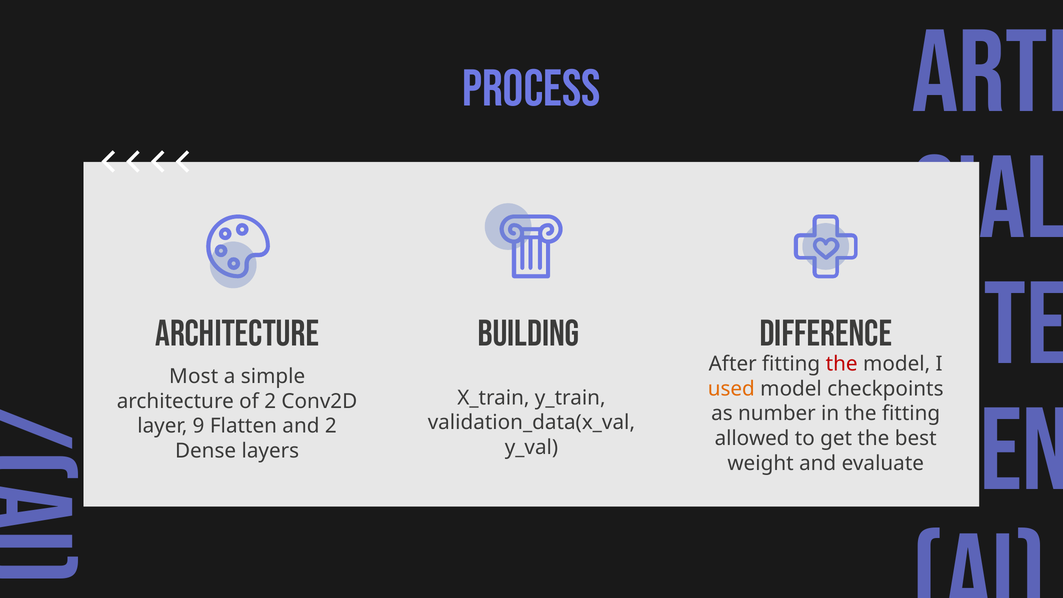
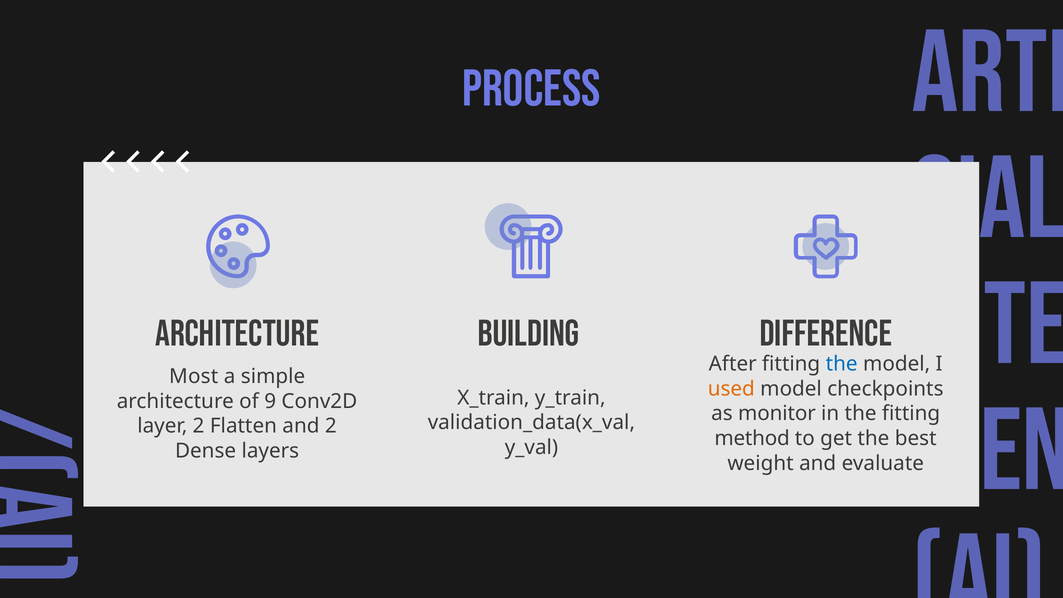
the at (842, 364) colour: red -> blue
of 2: 2 -> 9
number: number -> monitor
layer 9: 9 -> 2
allowed: allowed -> method
